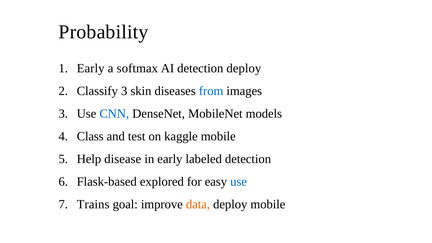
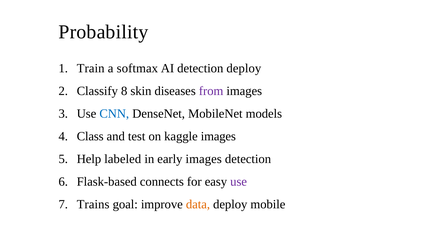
Early at (91, 68): Early -> Train
Classify 3: 3 -> 8
from colour: blue -> purple
kaggle mobile: mobile -> images
disease: disease -> labeled
early labeled: labeled -> images
explored: explored -> connects
use at (239, 182) colour: blue -> purple
